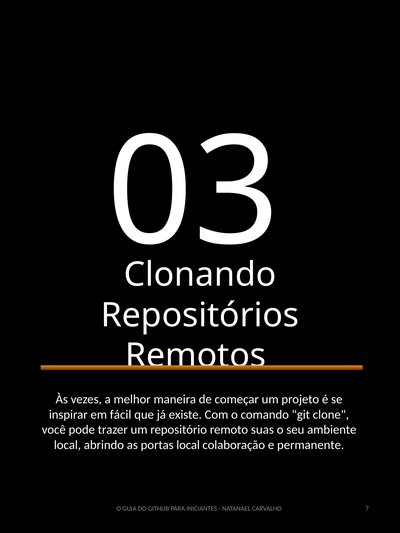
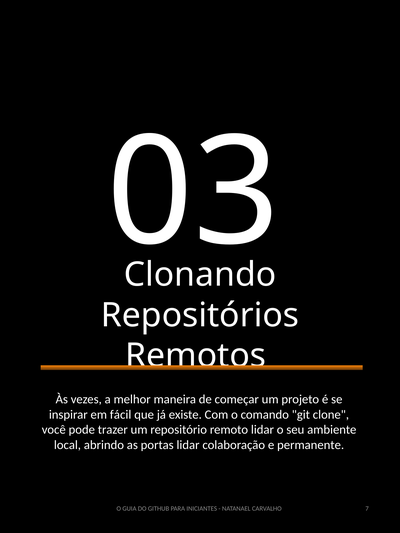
remoto suas: suas -> lidar
portas local: local -> lidar
